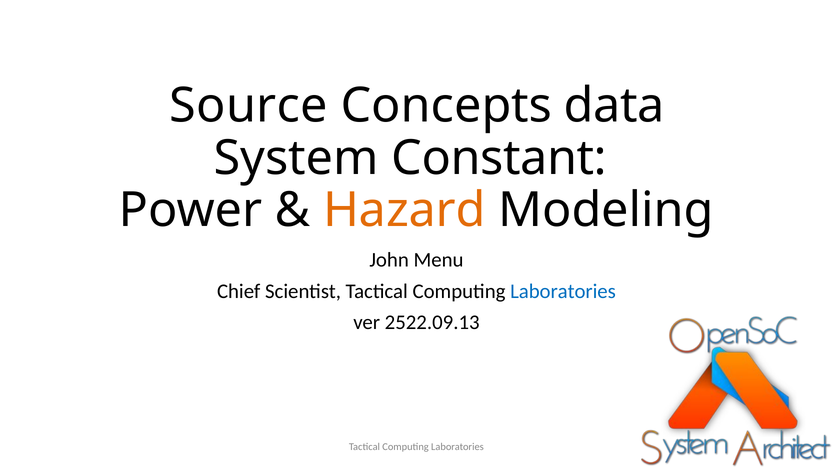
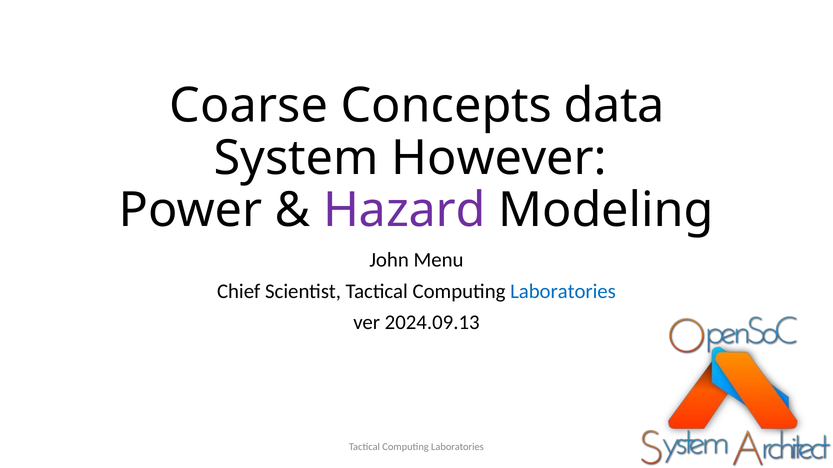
Source: Source -> Coarse
Constant: Constant -> However
Hazard colour: orange -> purple
2522.09.13: 2522.09.13 -> 2024.09.13
